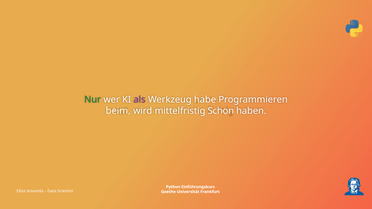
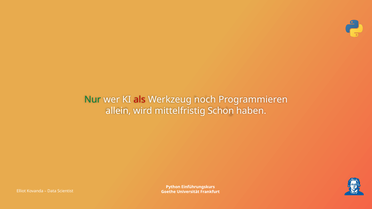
als colour: purple -> red
habe: habe -> noch
beim: beim -> allein
